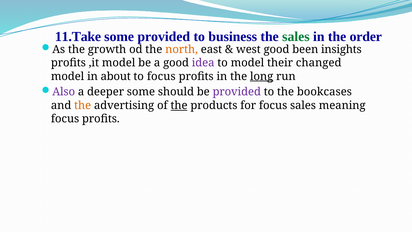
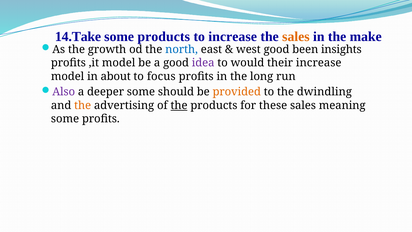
11.Take: 11.Take -> 14.Take
some provided: provided -> products
to business: business -> increase
sales at (296, 37) colour: green -> orange
order: order -> make
north colour: orange -> blue
to model: model -> would
their changed: changed -> increase
long underline: present -> none
provided at (237, 92) colour: purple -> orange
bookcases: bookcases -> dwindling
for focus: focus -> these
focus at (65, 119): focus -> some
